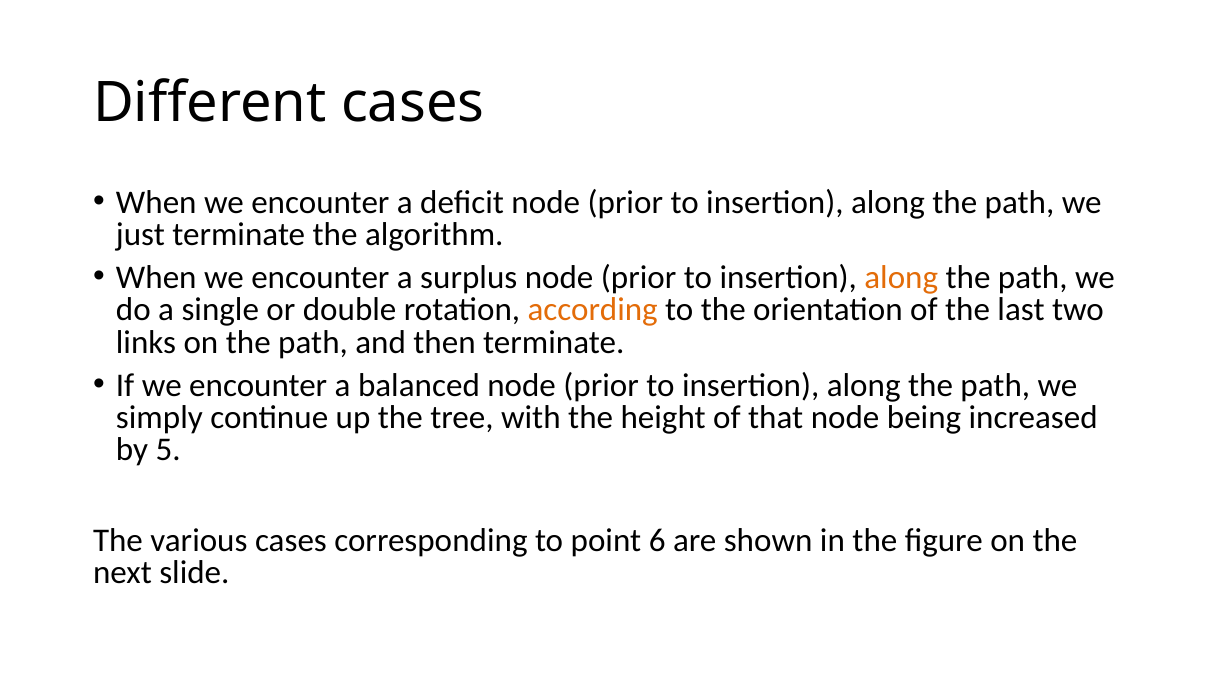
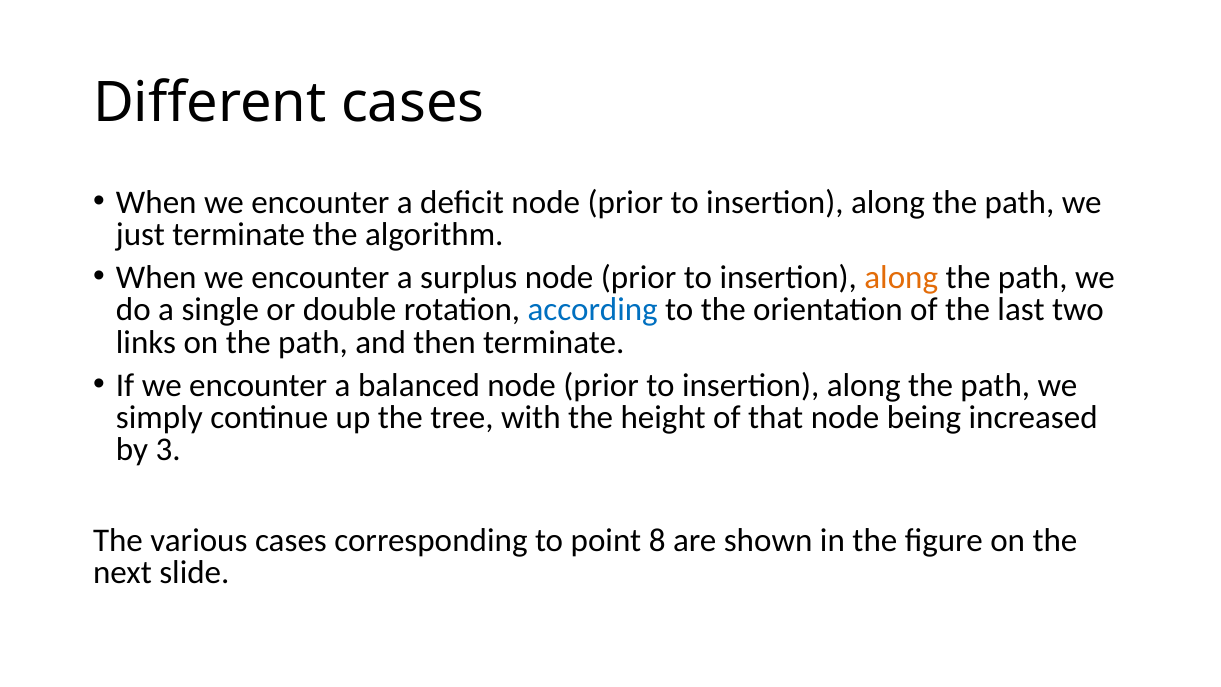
according colour: orange -> blue
5: 5 -> 3
6: 6 -> 8
